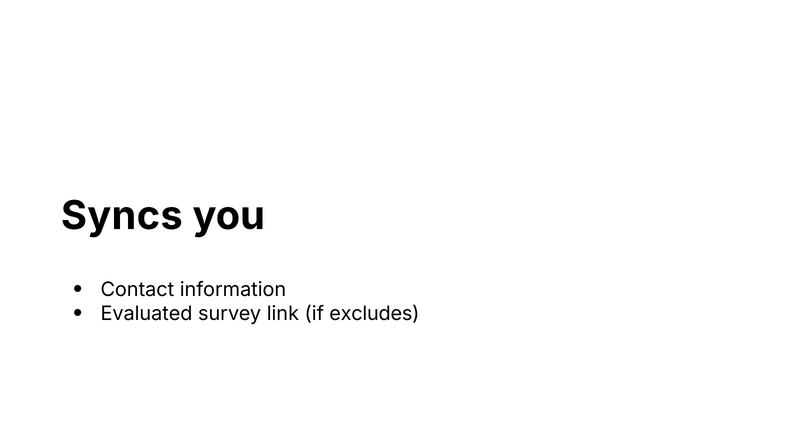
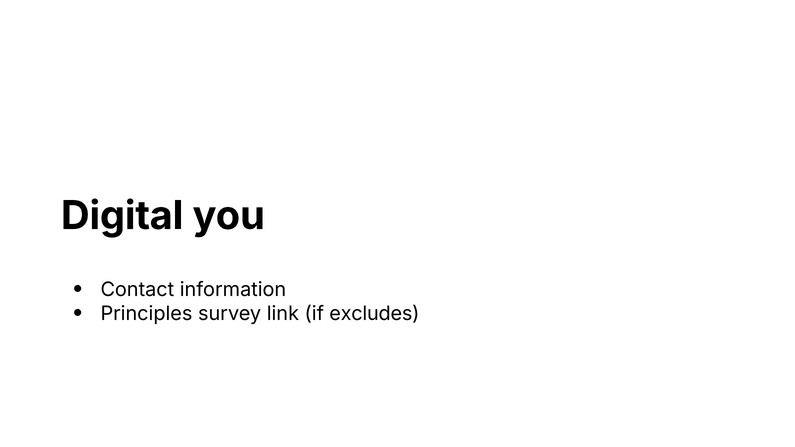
Syncs: Syncs -> Digital
Evaluated: Evaluated -> Principles
